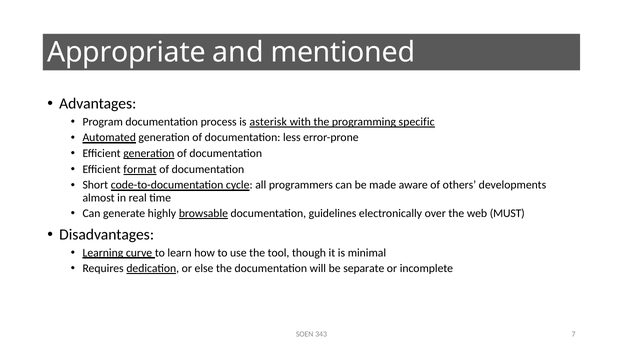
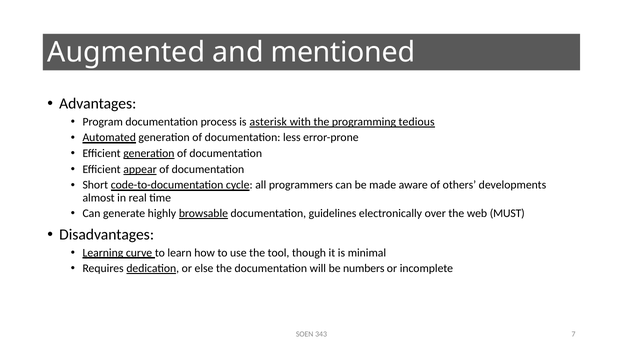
Appropriate: Appropriate -> Augmented
specific: specific -> tedious
format: format -> appear
separate: separate -> numbers
